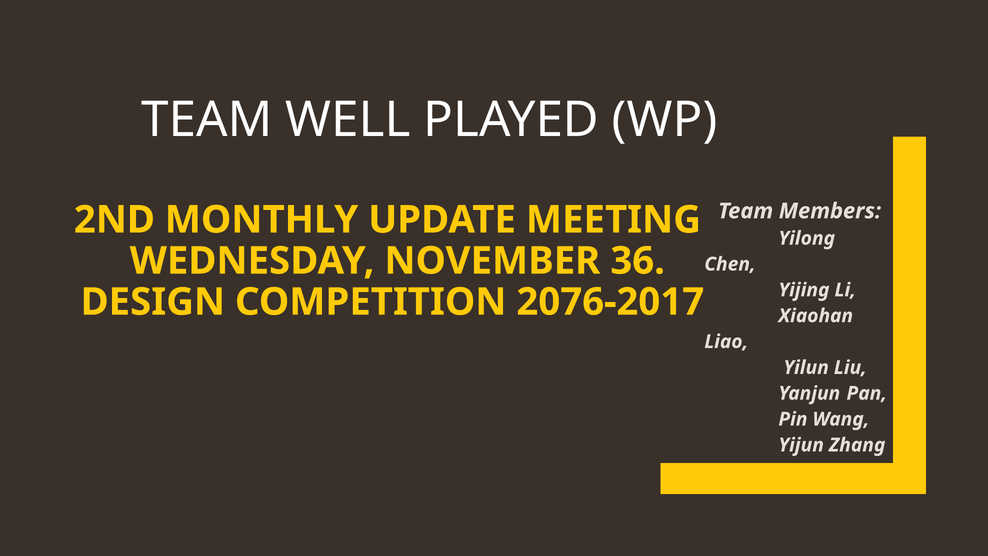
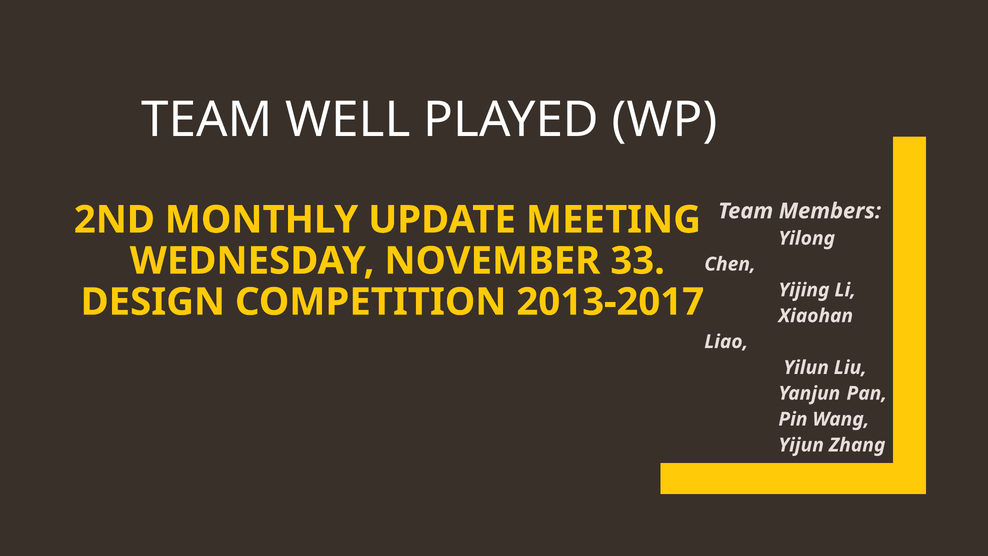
36: 36 -> 33
2076-2017: 2076-2017 -> 2013-2017
